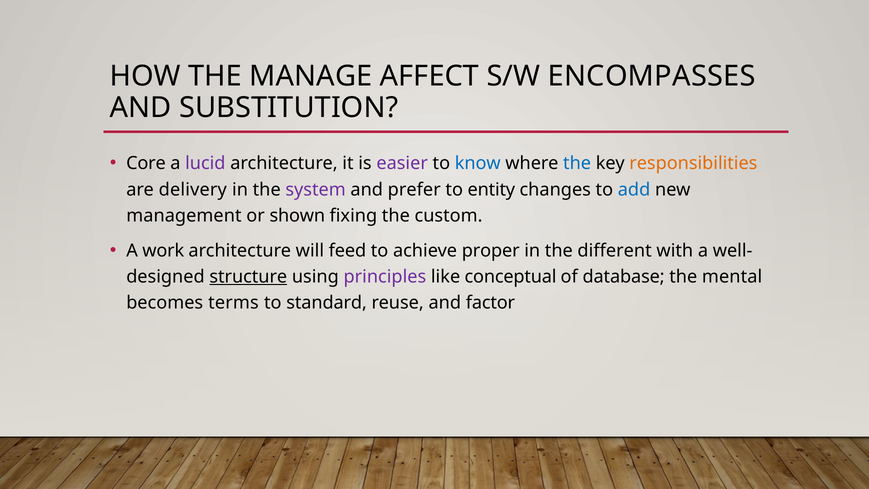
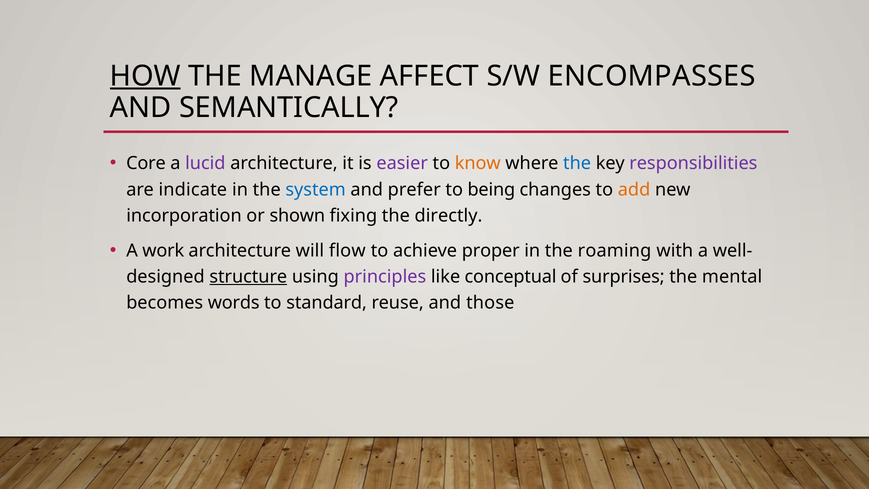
HOW underline: none -> present
SUBSTITUTION: SUBSTITUTION -> SEMANTICALLY
know colour: blue -> orange
responsibilities colour: orange -> purple
delivery: delivery -> indicate
system colour: purple -> blue
entity: entity -> being
add colour: blue -> orange
management: management -> incorporation
custom: custom -> directly
feed: feed -> flow
different: different -> roaming
database: database -> surprises
terms: terms -> words
factor: factor -> those
